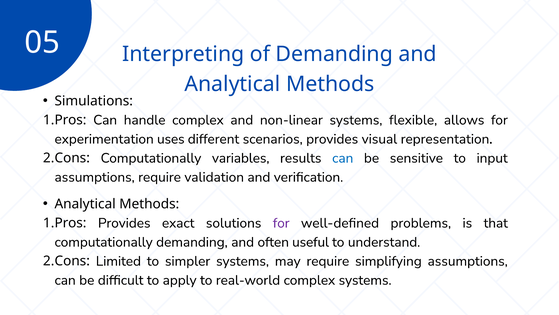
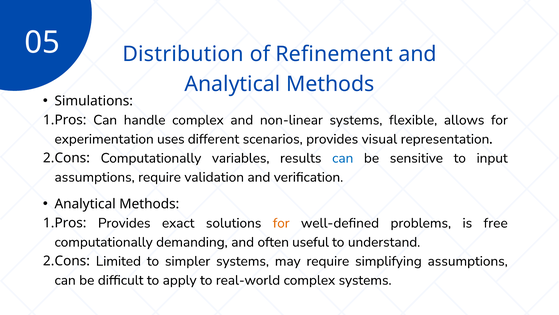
Interpreting: Interpreting -> Distribution
of Demanding: Demanding -> Refinement
for at (281, 223) colour: purple -> orange
that: that -> free
